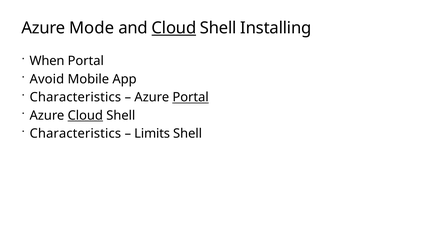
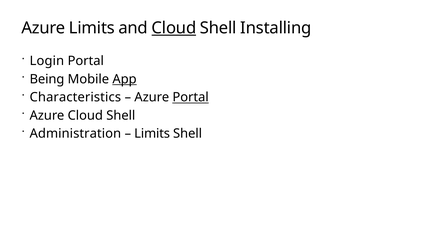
Azure Mode: Mode -> Limits
When: When -> Login
Avoid: Avoid -> Being
App underline: none -> present
Cloud at (85, 115) underline: present -> none
Characteristics at (75, 134): Characteristics -> Administration
